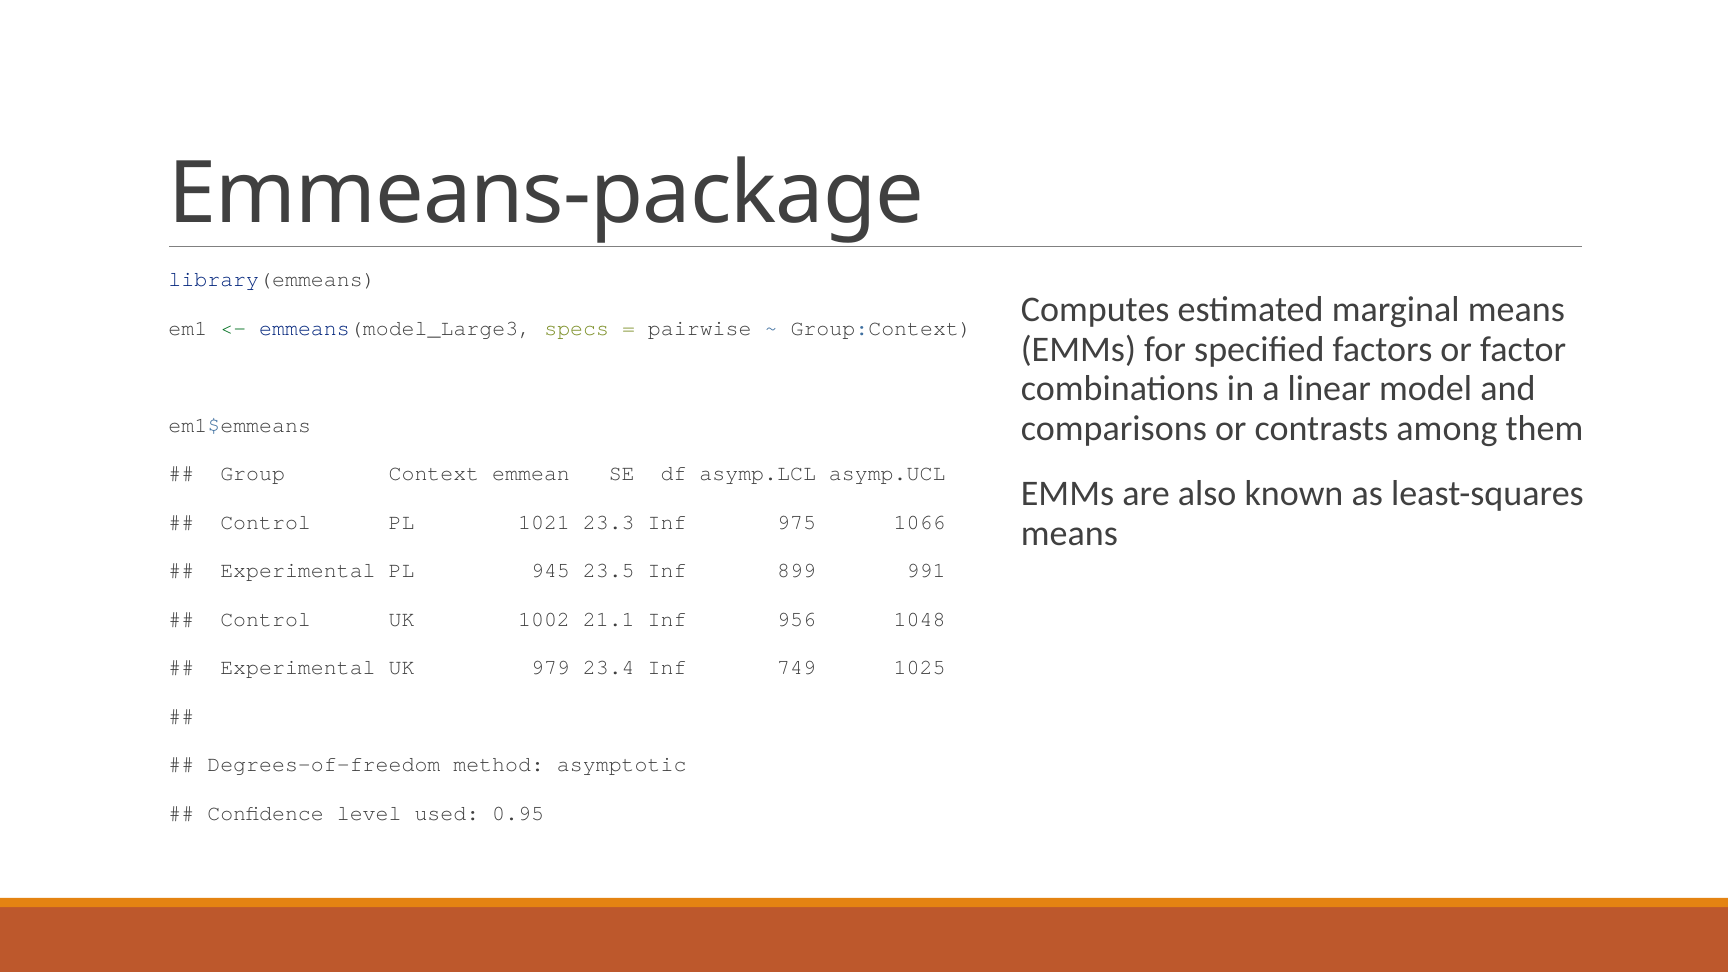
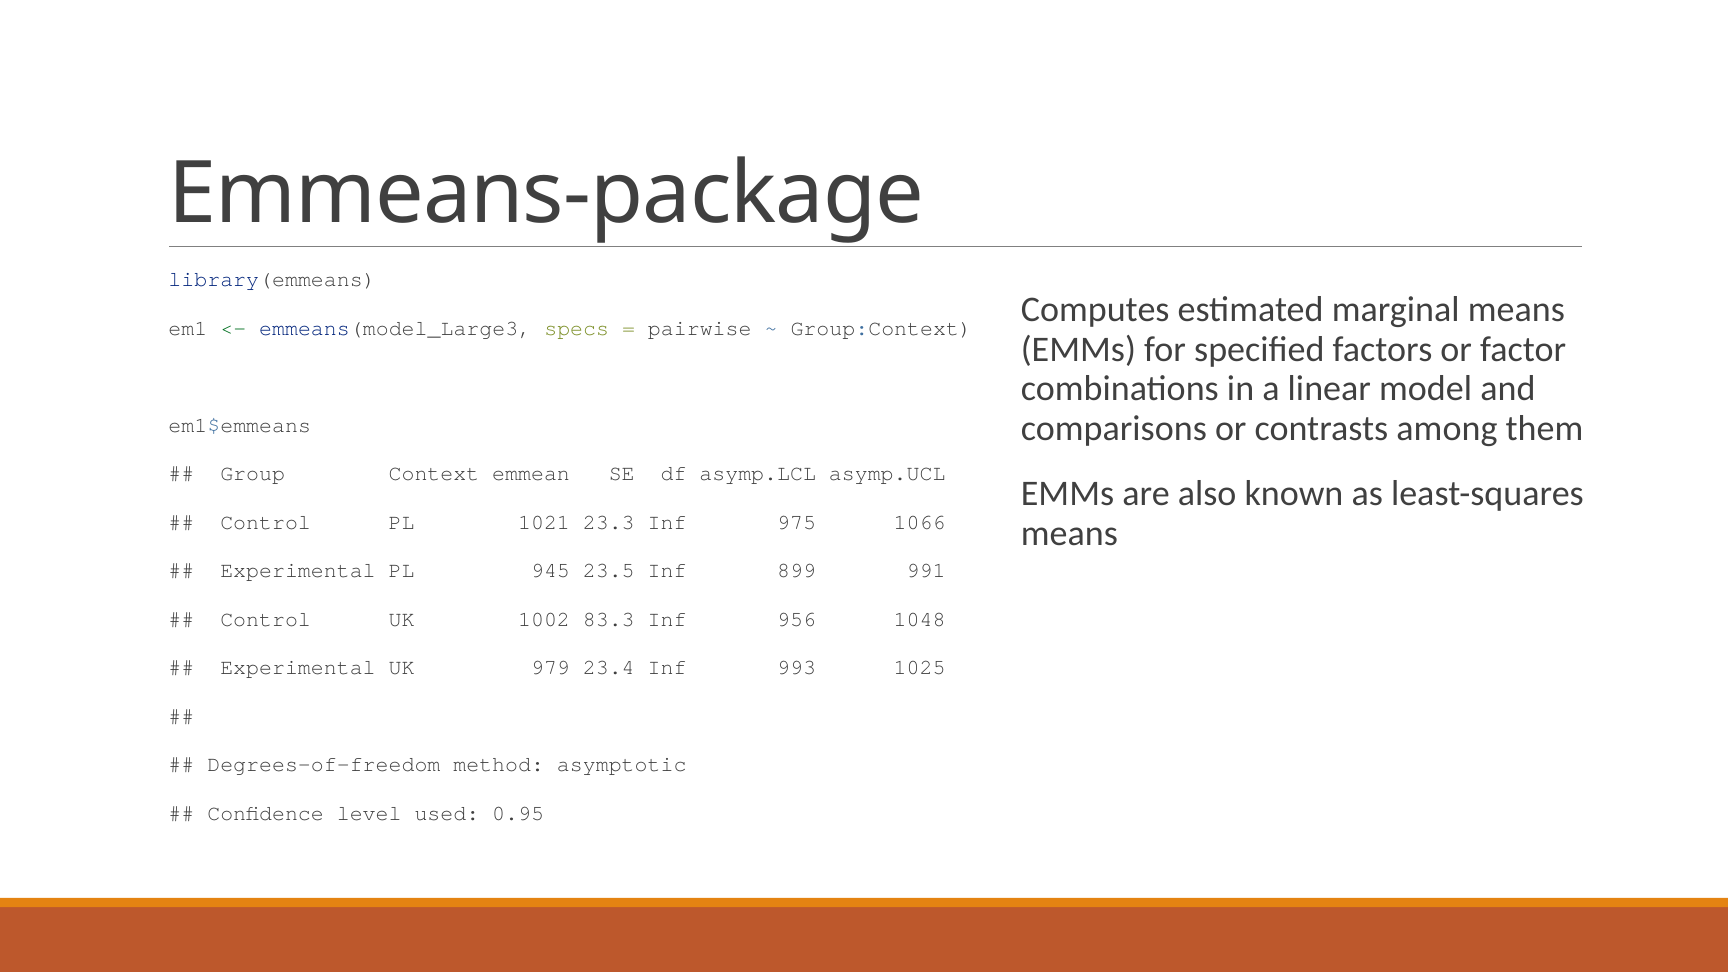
21.1: 21.1 -> 83.3
749: 749 -> 993
